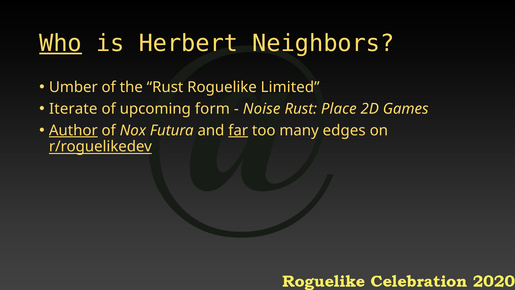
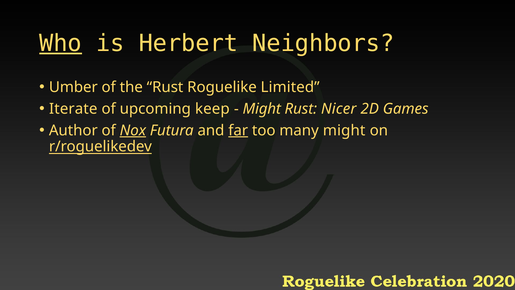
form: form -> keep
Noise at (262, 109): Noise -> Might
Place: Place -> Nicer
Author underline: present -> none
Nox underline: none -> present
many edges: edges -> might
